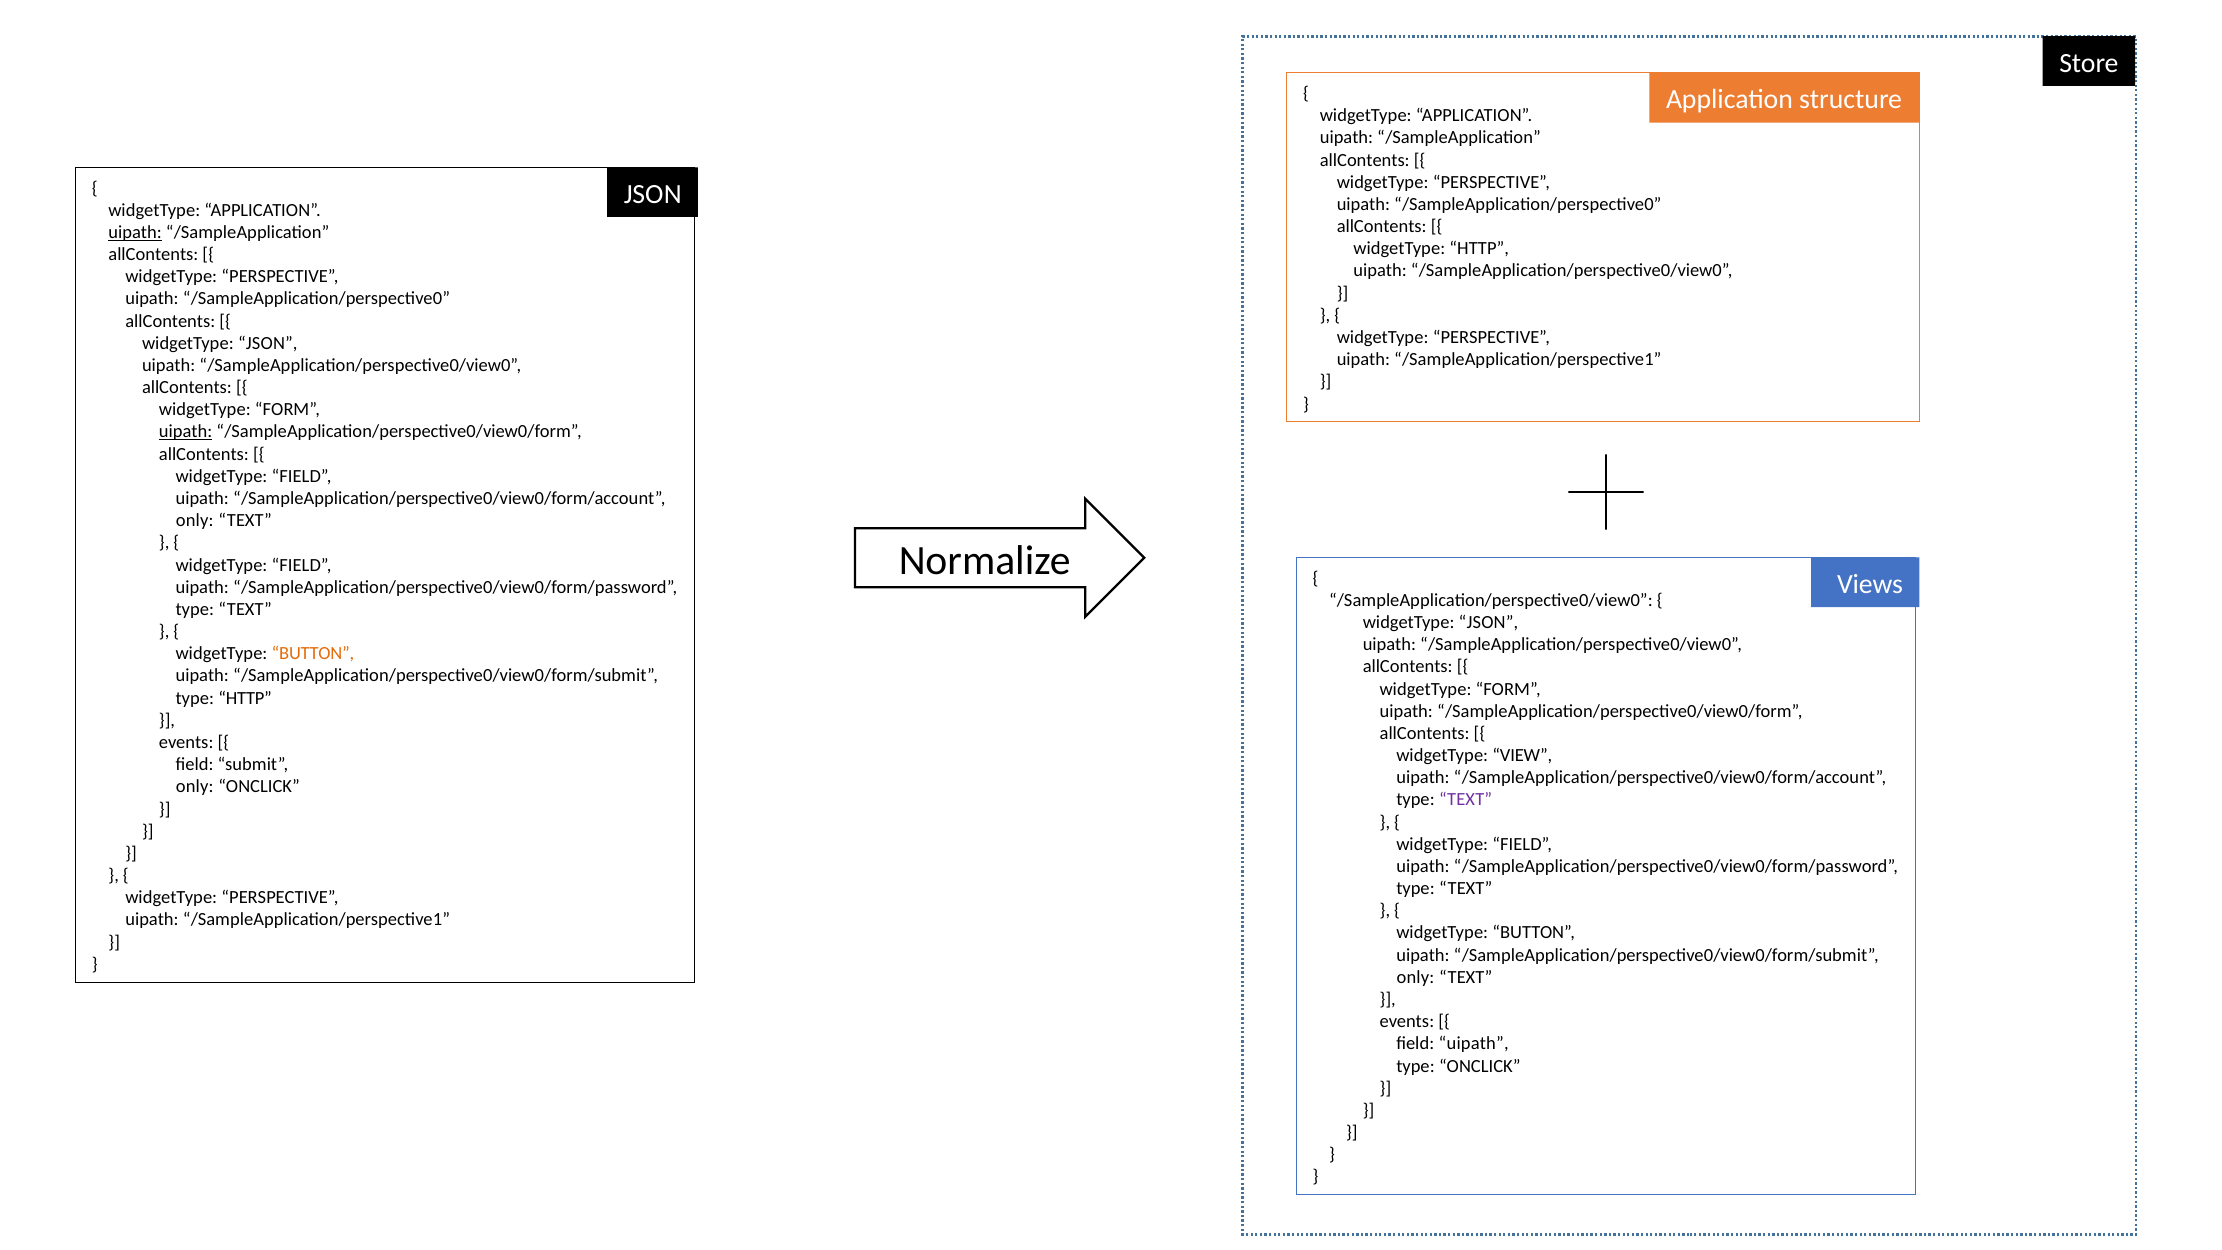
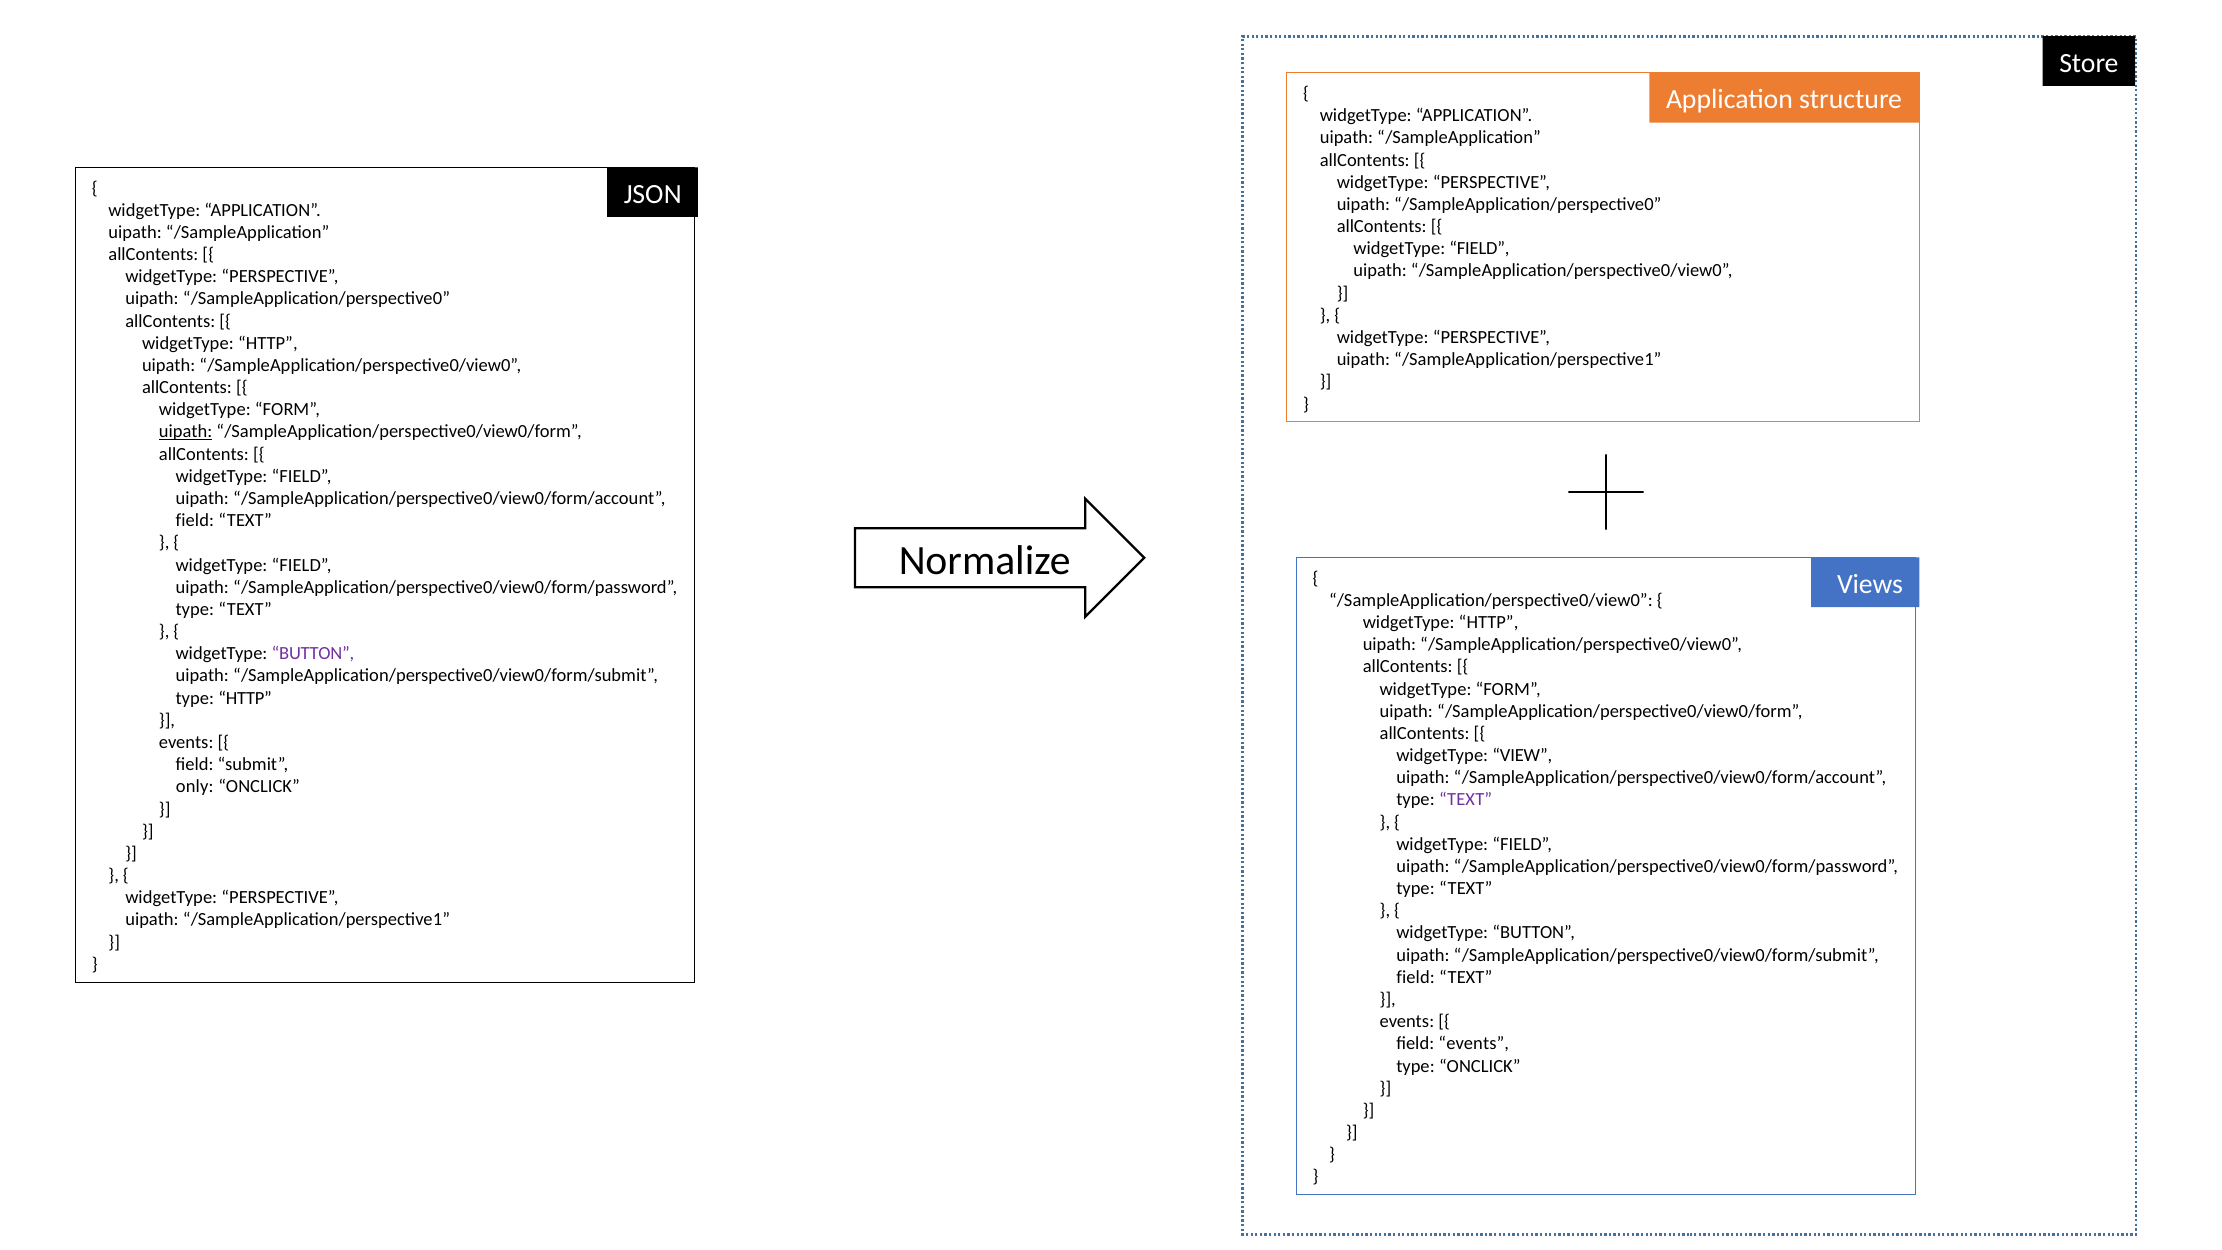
uipath at (135, 232) underline: present -> none
HTTP at (1479, 249): HTTP -> FIELD
JSON at (268, 343): JSON -> HTTP
only at (195, 521): only -> field
JSON at (1489, 622): JSON -> HTTP
BUTTON at (313, 654) colour: orange -> purple
only at (1416, 977): only -> field
uipath at (1474, 1044): uipath -> events
